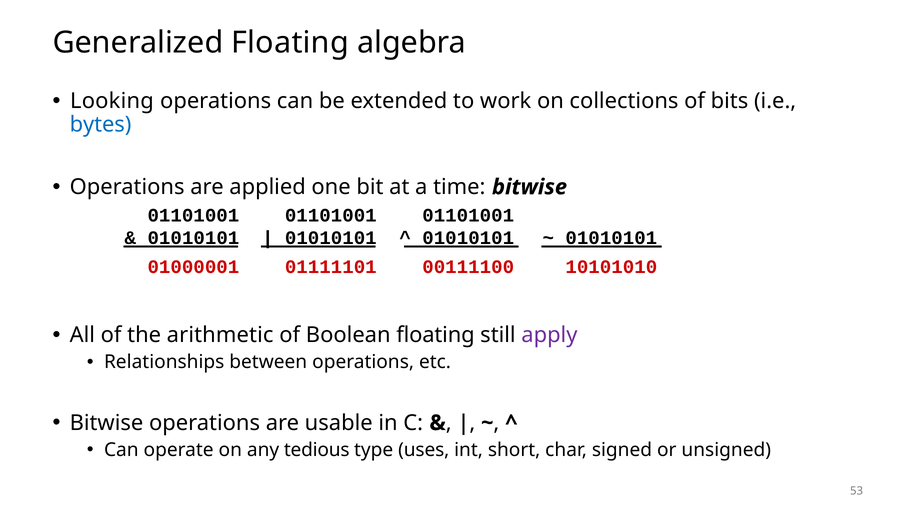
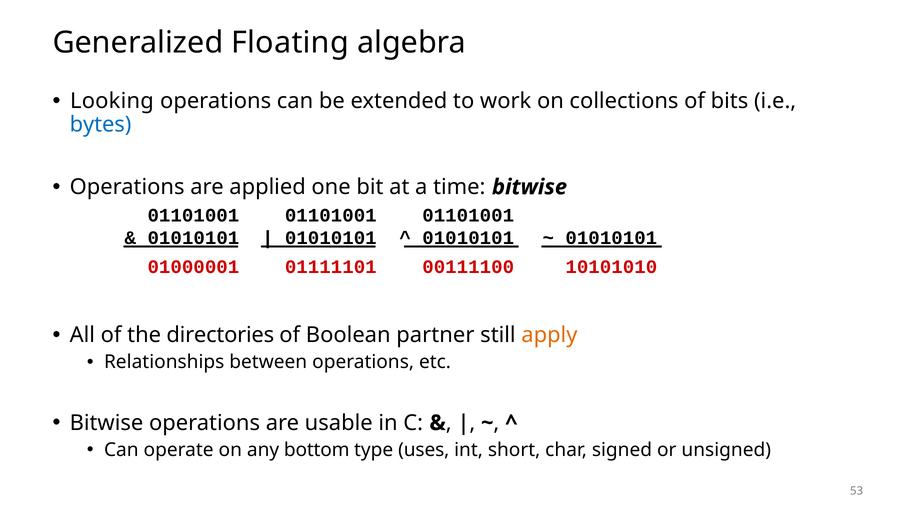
arithmetic: arithmetic -> directories
Boolean floating: floating -> partner
apply colour: purple -> orange
tedious: tedious -> bottom
